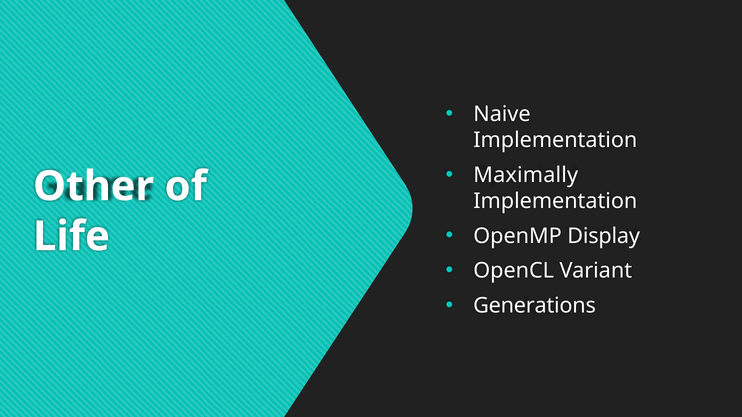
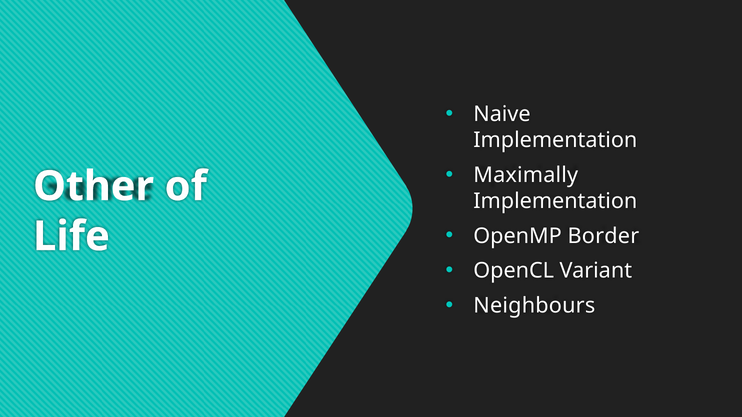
Display: Display -> Border
Generations: Generations -> Neighbours
